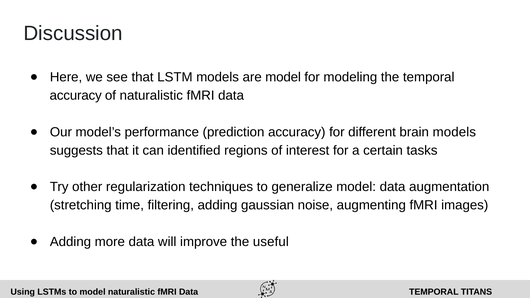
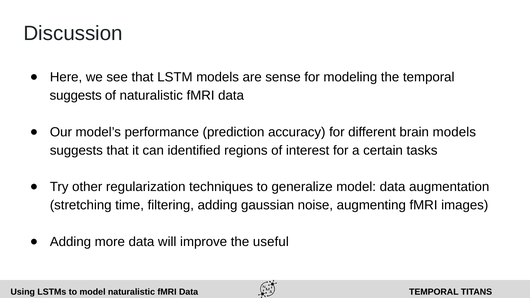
are model: model -> sense
accuracy at (76, 96): accuracy -> suggests
